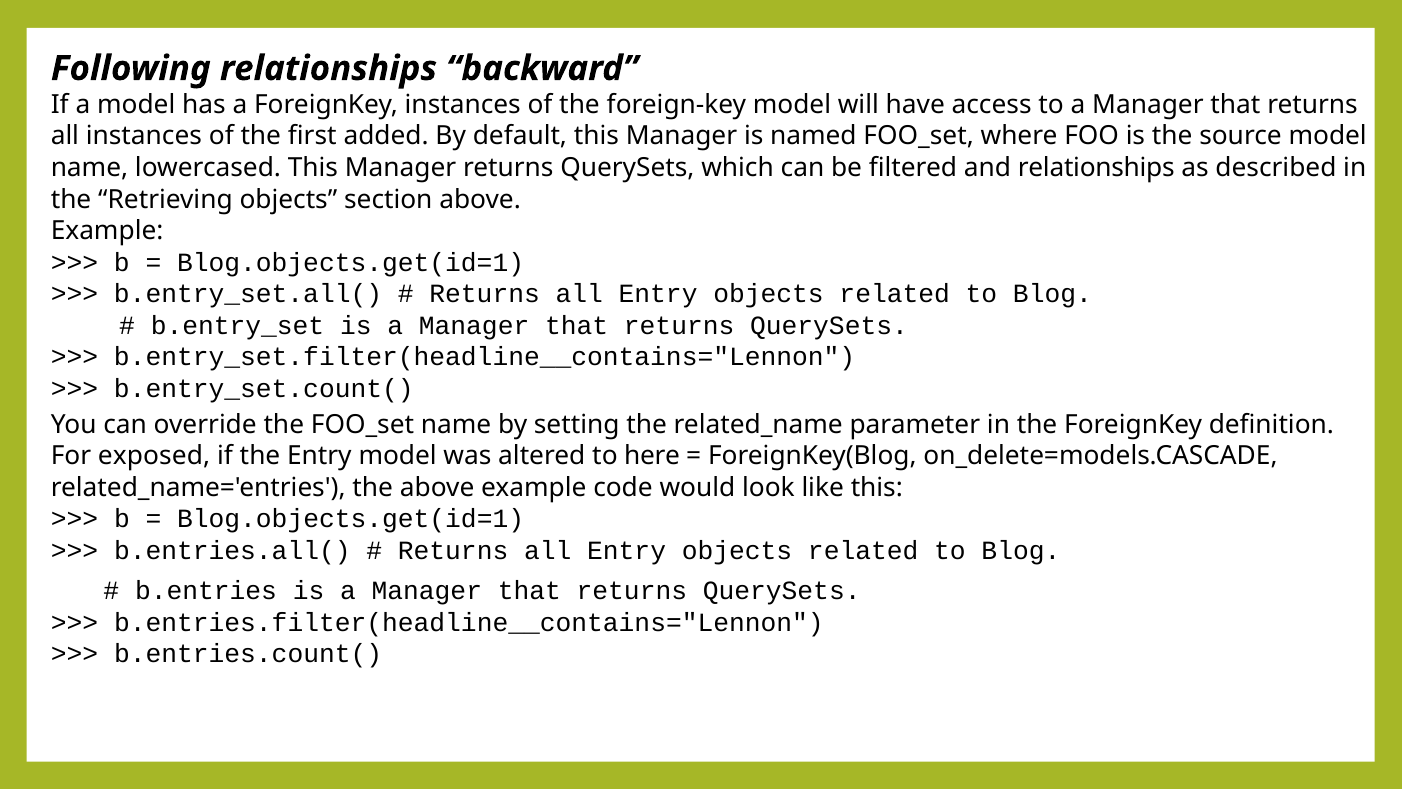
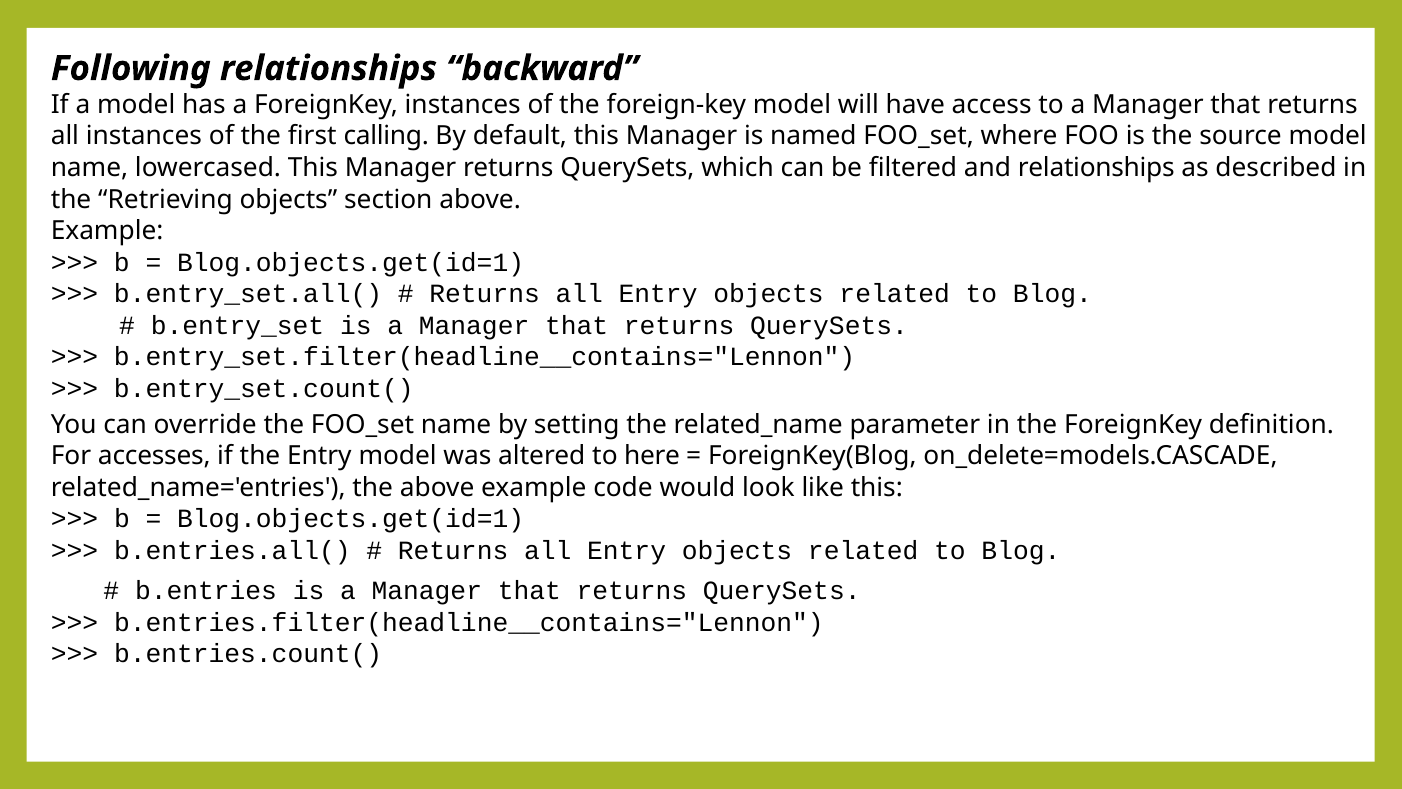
added: added -> calling
exposed: exposed -> accesses
